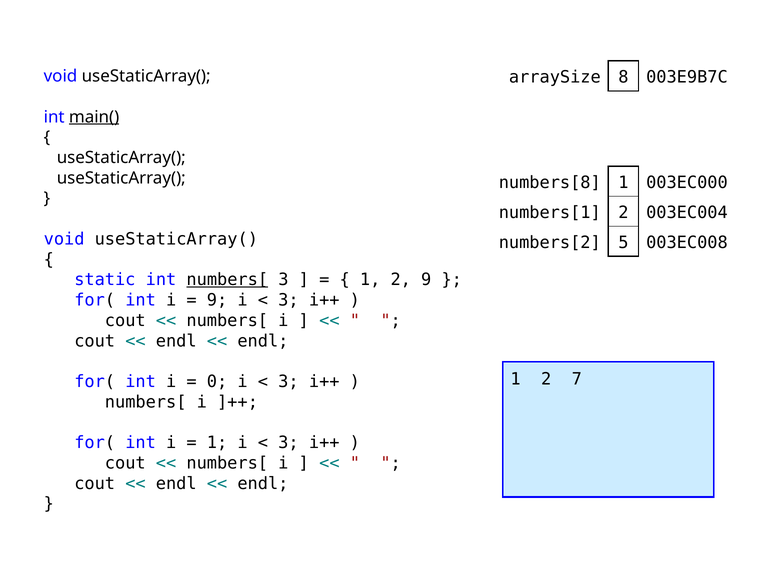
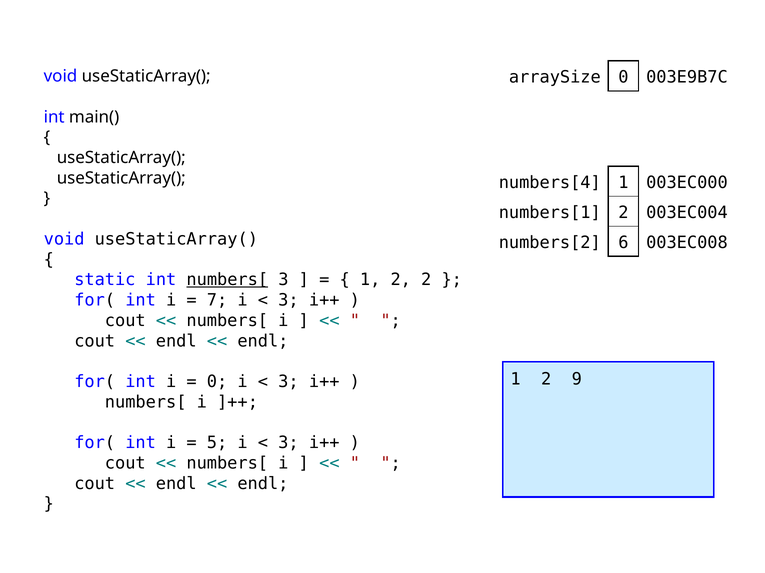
arraySize 8: 8 -> 0
main( underline: present -> none
numbers[8: numbers[8 -> numbers[4
5: 5 -> 6
2 9: 9 -> 2
9 at (217, 301): 9 -> 7
7: 7 -> 9
1 at (217, 443): 1 -> 5
